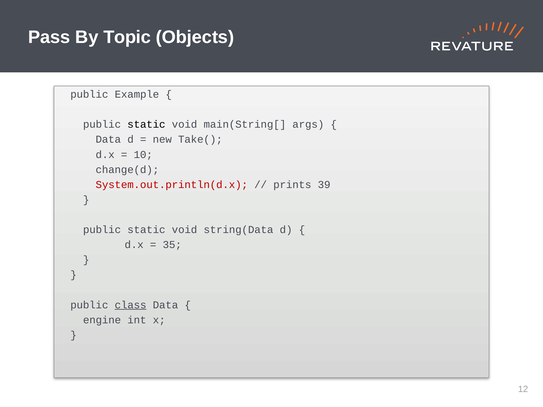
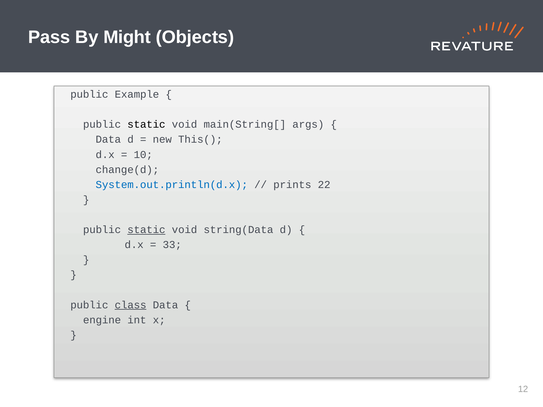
Topic: Topic -> Might
Take(: Take( -> This(
System.out.println(d.x colour: red -> blue
39: 39 -> 22
static at (146, 230) underline: none -> present
35: 35 -> 33
